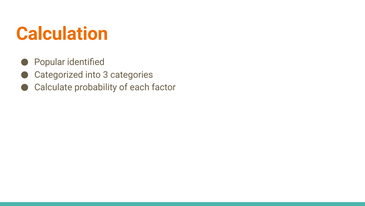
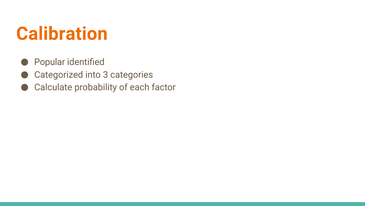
Calculation: Calculation -> Calibration
